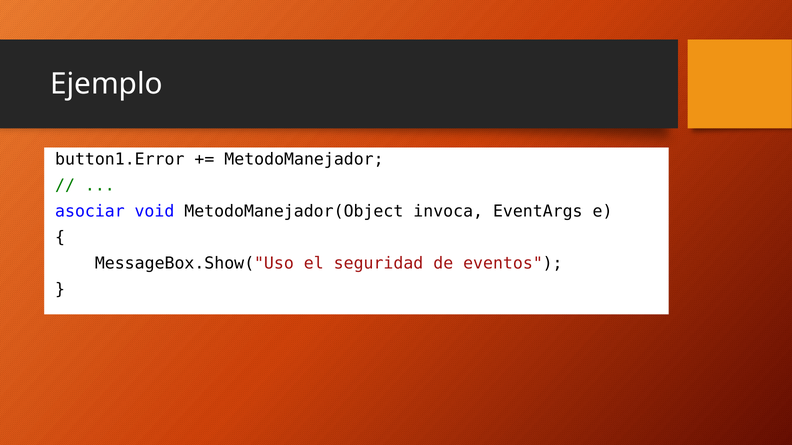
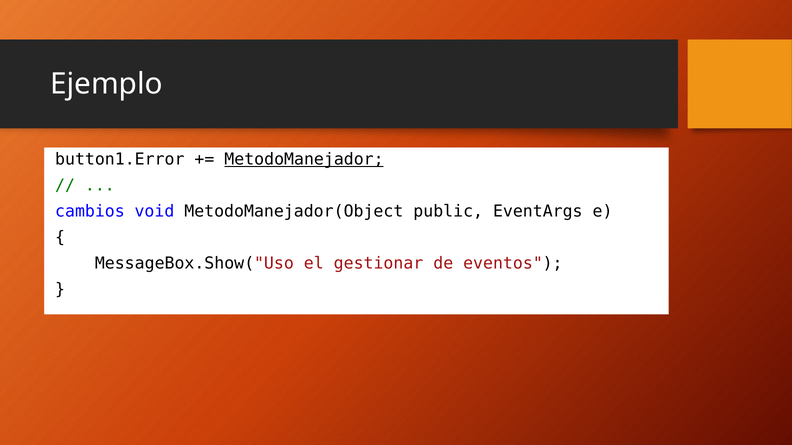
MetodoManejador underline: none -> present
asociar: asociar -> cambios
invoca: invoca -> public
seguridad: seguridad -> gestionar
